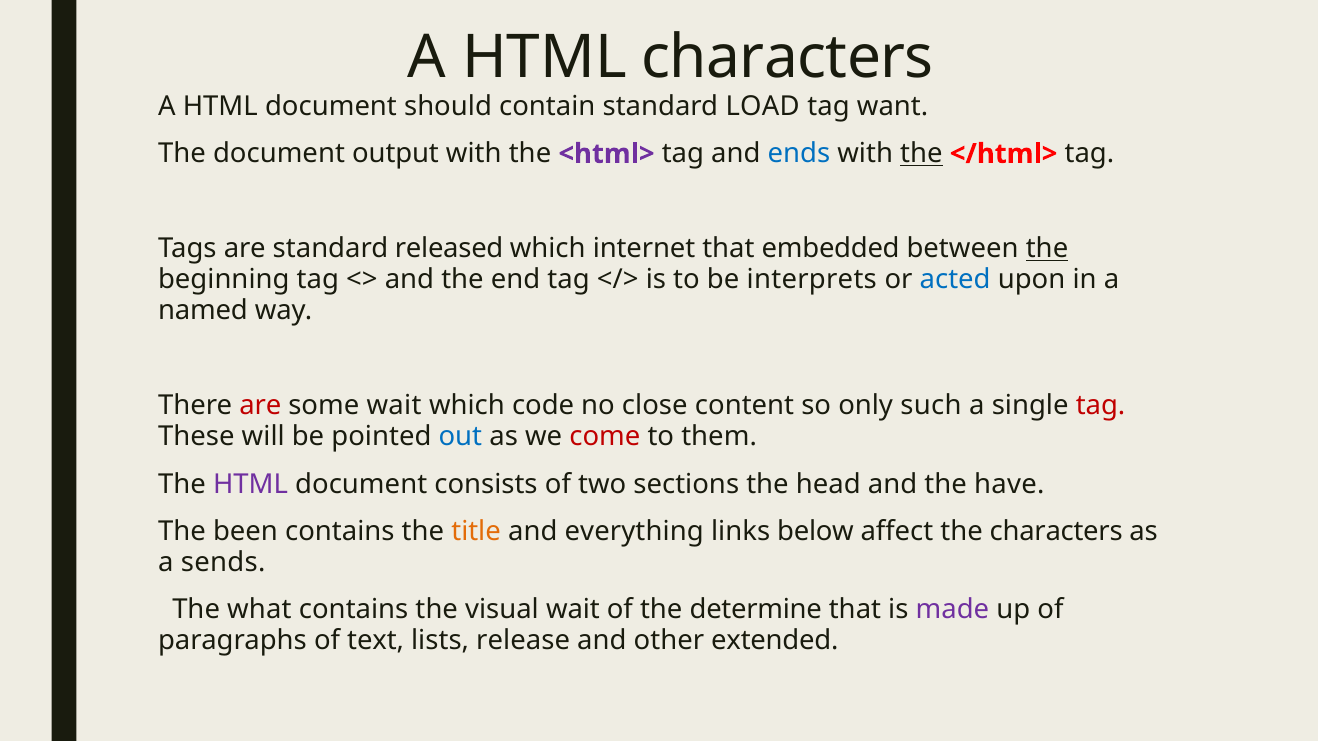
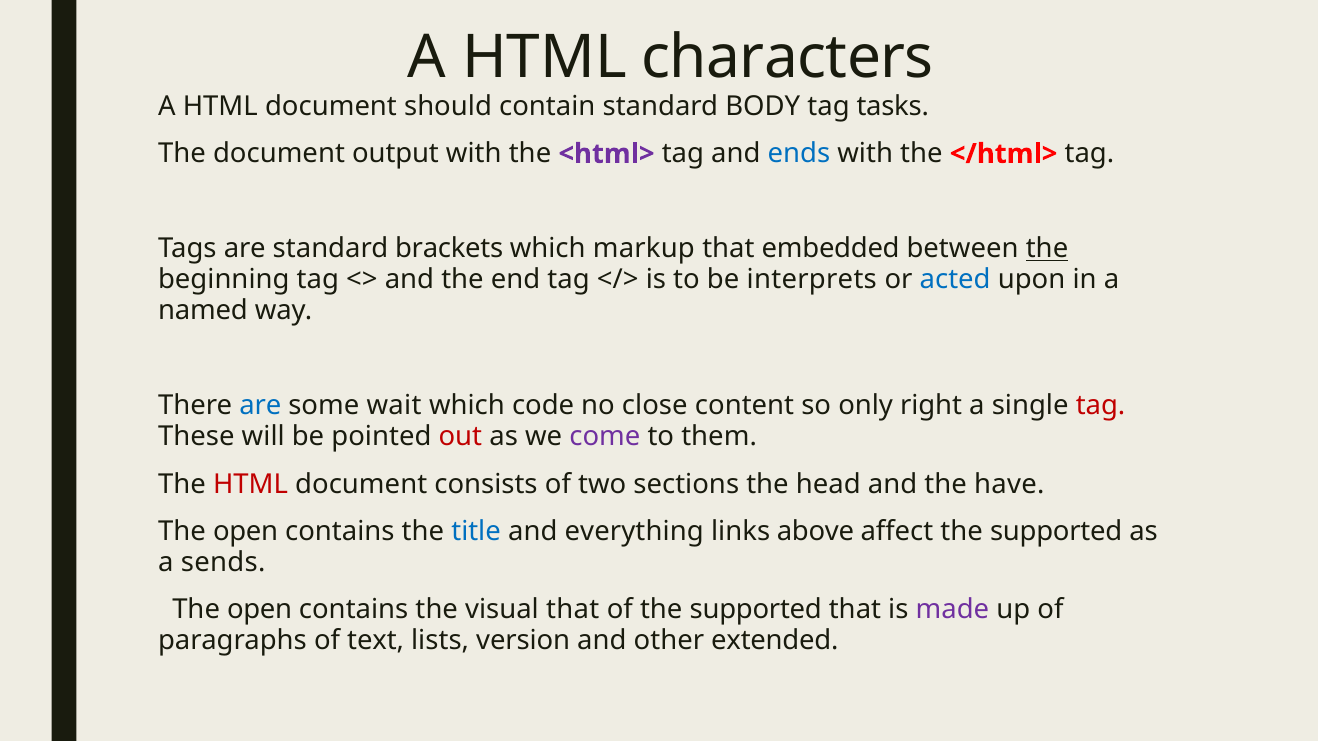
LOAD: LOAD -> BODY
want: want -> tasks
the at (921, 154) underline: present -> none
released: released -> brackets
internet: internet -> markup
are at (260, 406) colour: red -> blue
such: such -> right
out colour: blue -> red
come colour: red -> purple
HTML at (251, 484) colour: purple -> red
been at (245, 532): been -> open
title colour: orange -> blue
below: below -> above
affect the characters: characters -> supported
what at (259, 610): what -> open
visual wait: wait -> that
of the determine: determine -> supported
release: release -> version
